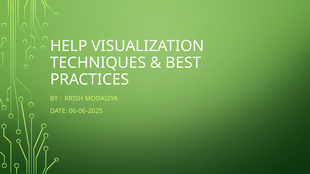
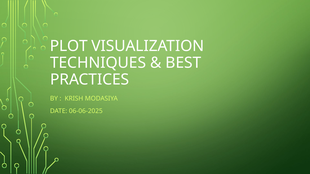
HELP: HELP -> PLOT
